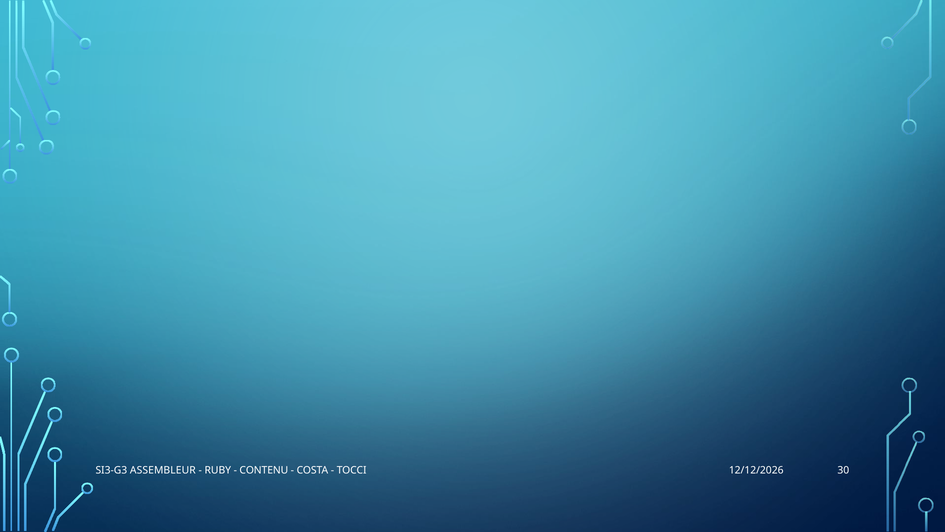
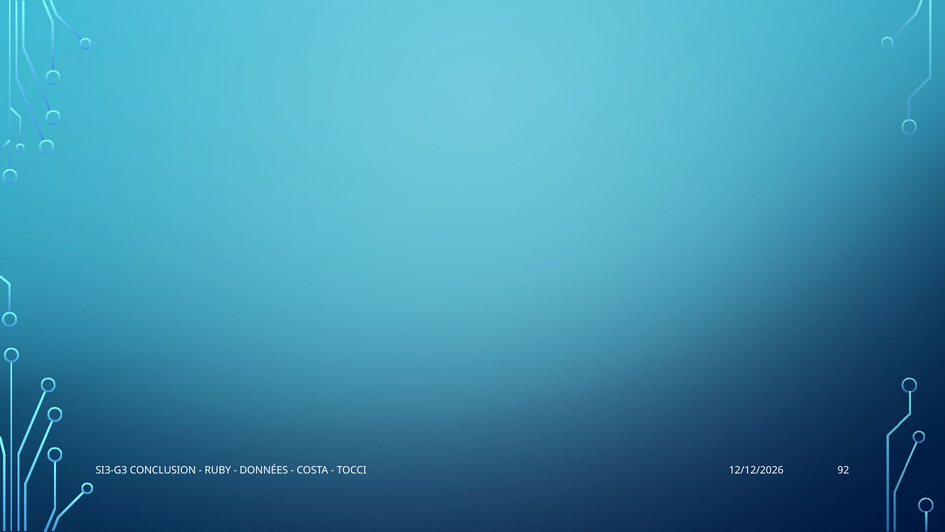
ASSEMBLEUR: ASSEMBLEUR -> CONCLUSION
CONTENU: CONTENU -> DONNÉES
30: 30 -> 92
